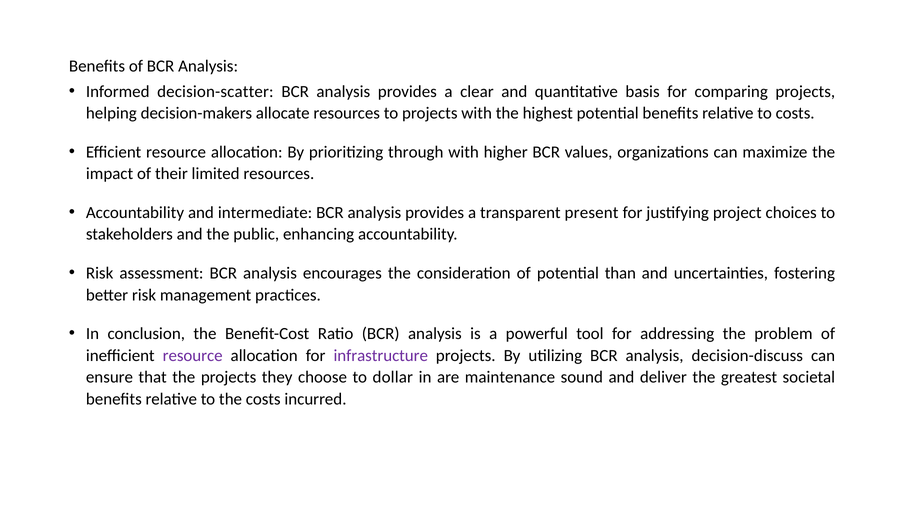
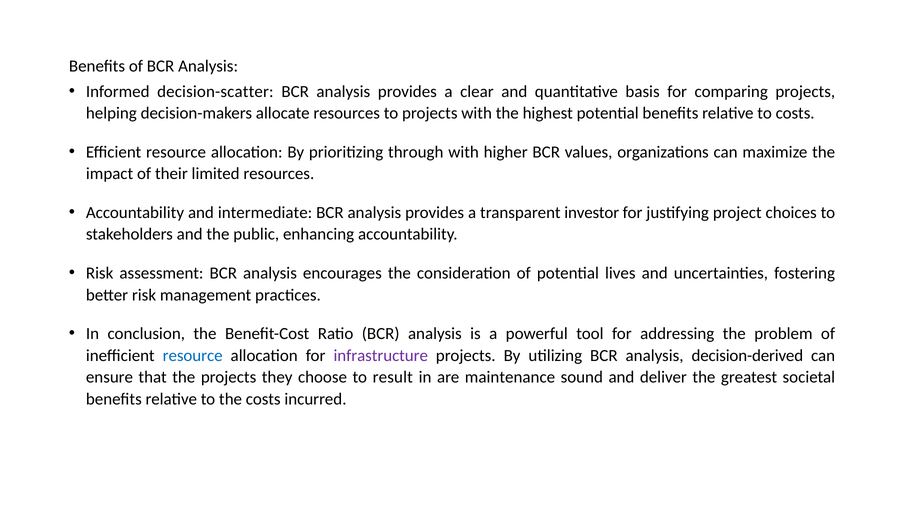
present: present -> investor
than: than -> lives
resource at (193, 355) colour: purple -> blue
decision-discuss: decision-discuss -> decision-derived
dollar: dollar -> result
